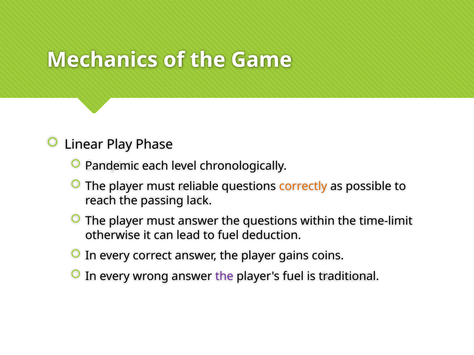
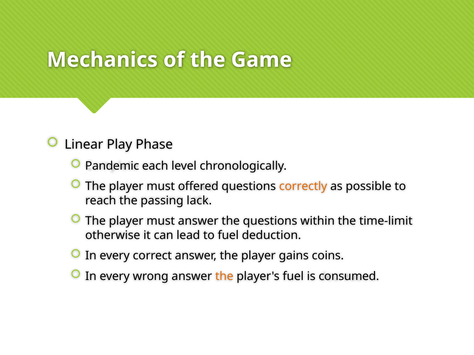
reliable: reliable -> offered
the at (224, 277) colour: purple -> orange
traditional: traditional -> consumed
